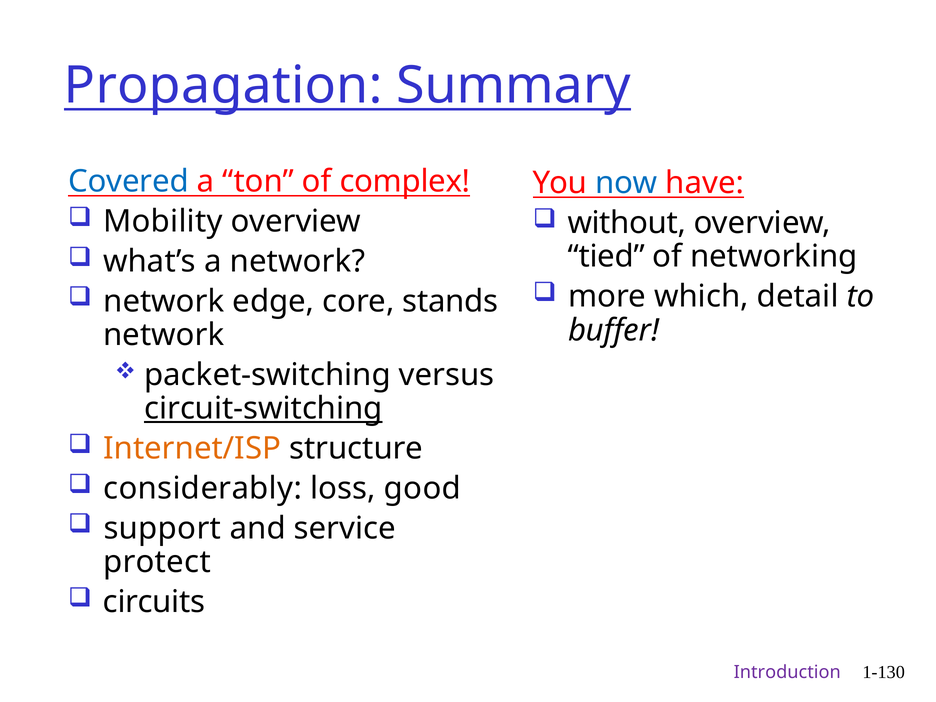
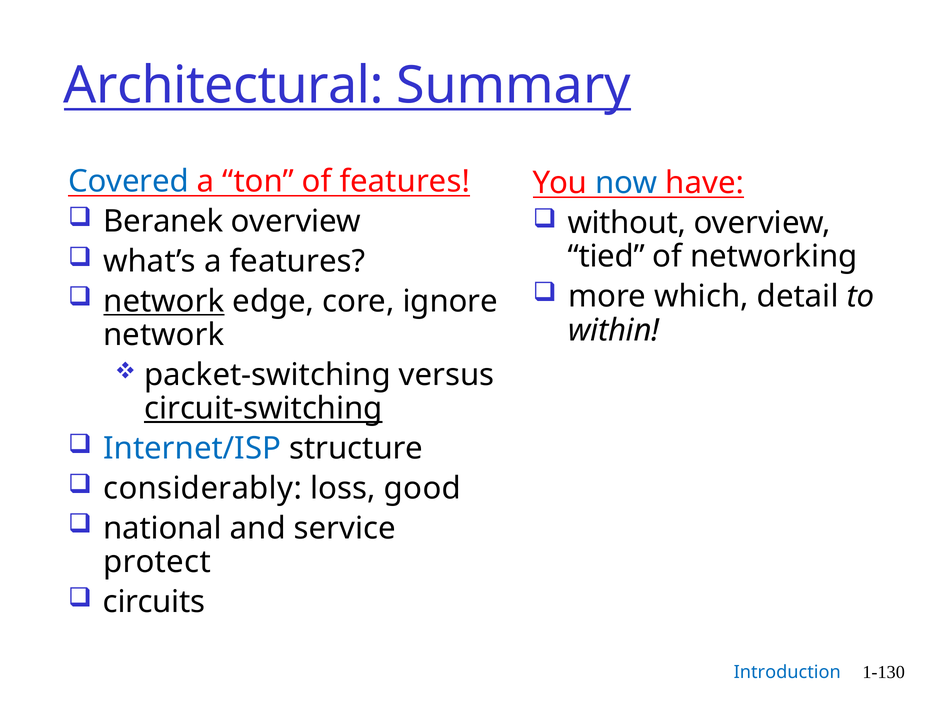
Propagation: Propagation -> Architectural
of complex: complex -> features
Mobility: Mobility -> Beranek
a network: network -> features
network at (164, 301) underline: none -> present
stands: stands -> ignore
buffer: buffer -> within
Internet/ISP colour: orange -> blue
support: support -> national
Introduction colour: purple -> blue
